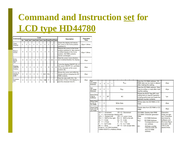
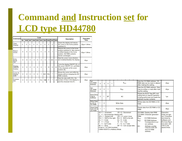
and underline: none -> present
